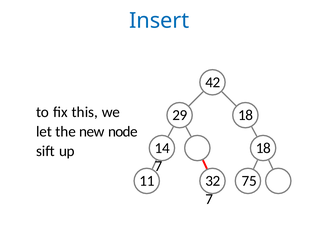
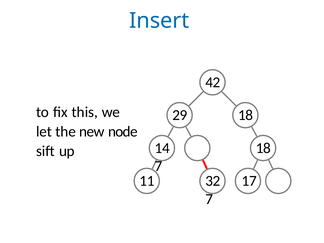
75: 75 -> 17
